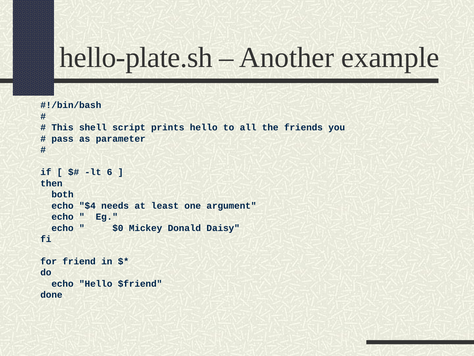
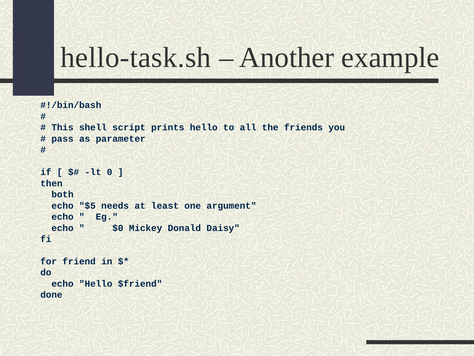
hello-plate.sh: hello-plate.sh -> hello-task.sh
6: 6 -> 0
$4: $4 -> $5
